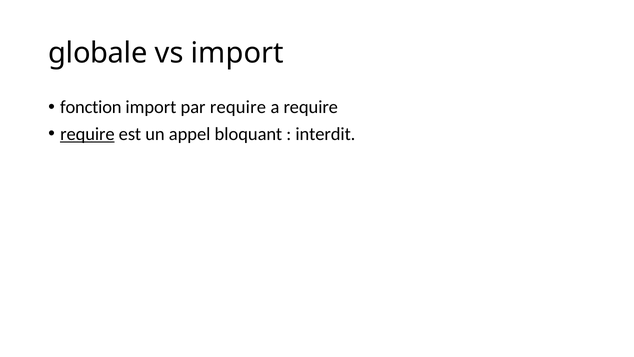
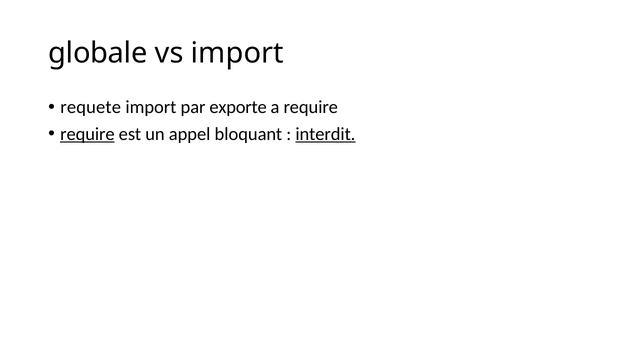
fonction: fonction -> requete
par require: require -> exporte
interdit underline: none -> present
